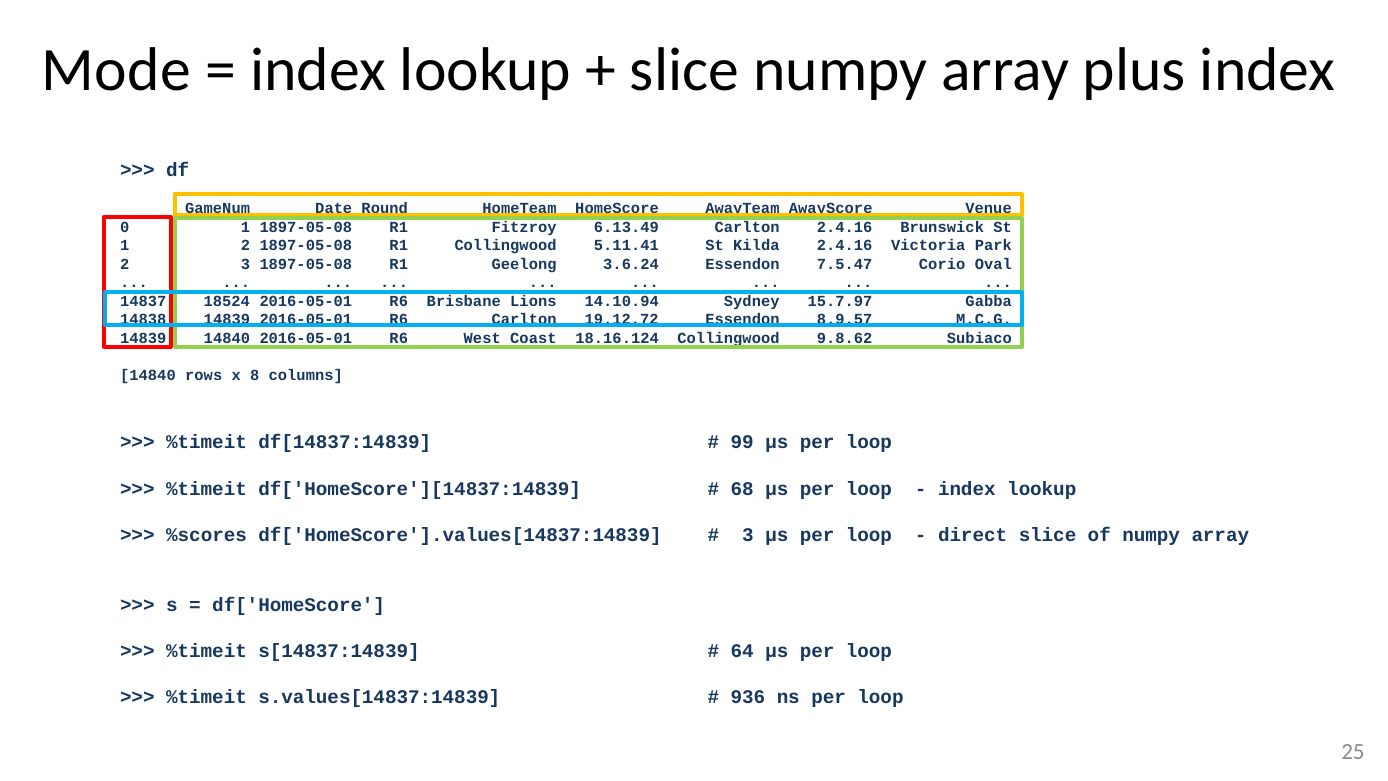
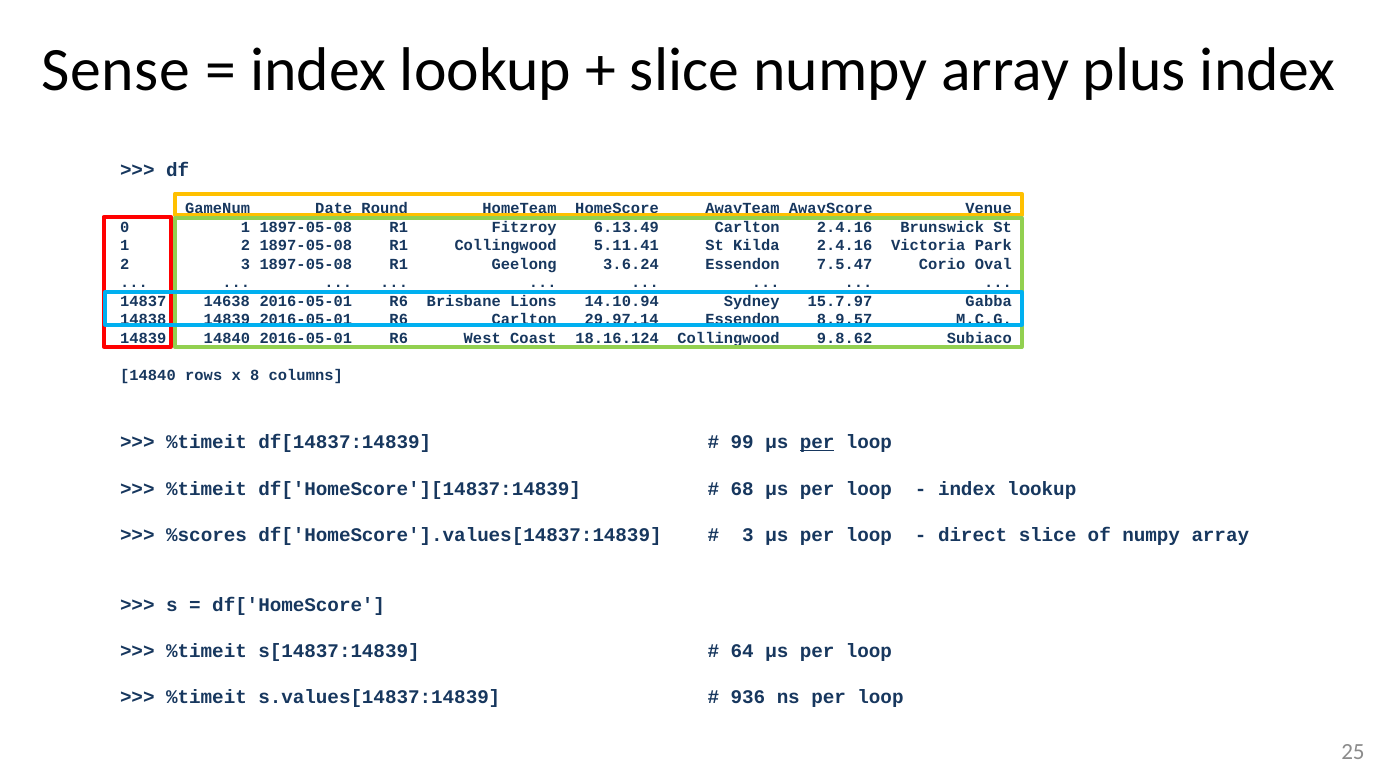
Mode: Mode -> Sense
18524: 18524 -> 14638
19.12.72: 19.12.72 -> 29.97.14
per at (817, 442) underline: none -> present
